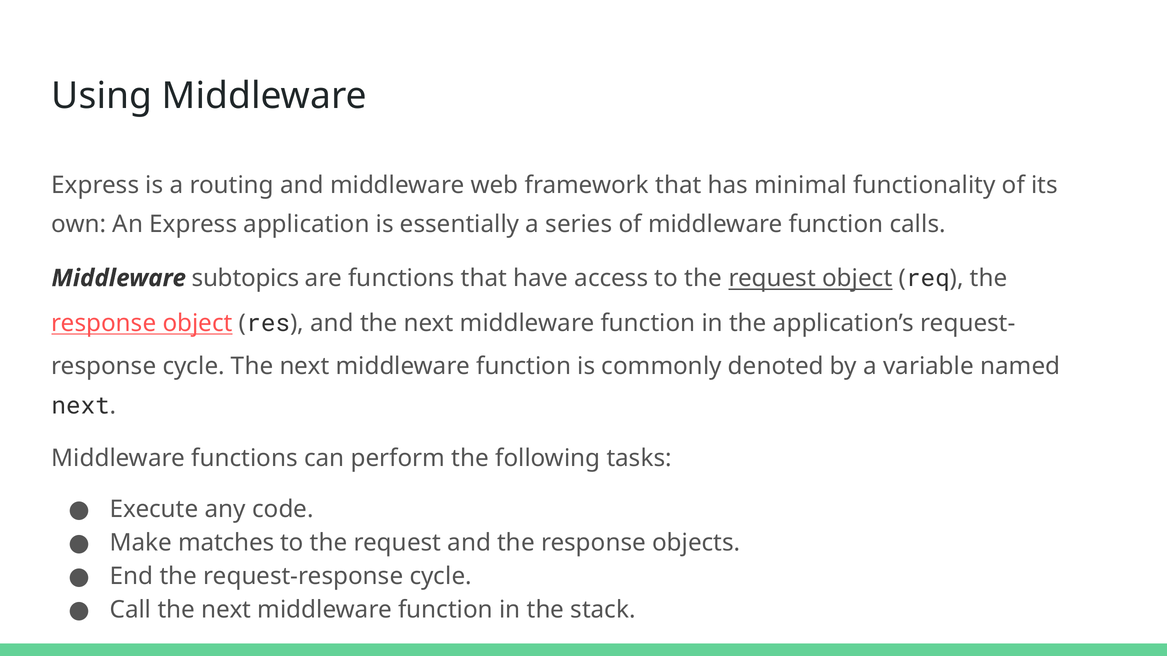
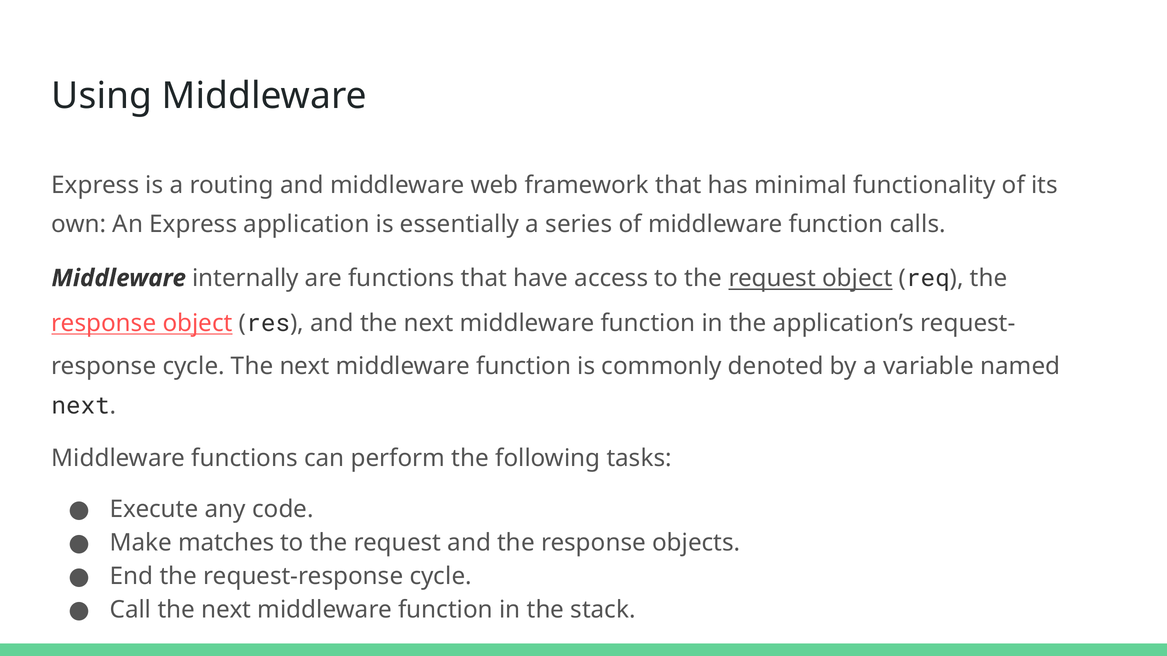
subtopics: subtopics -> internally
